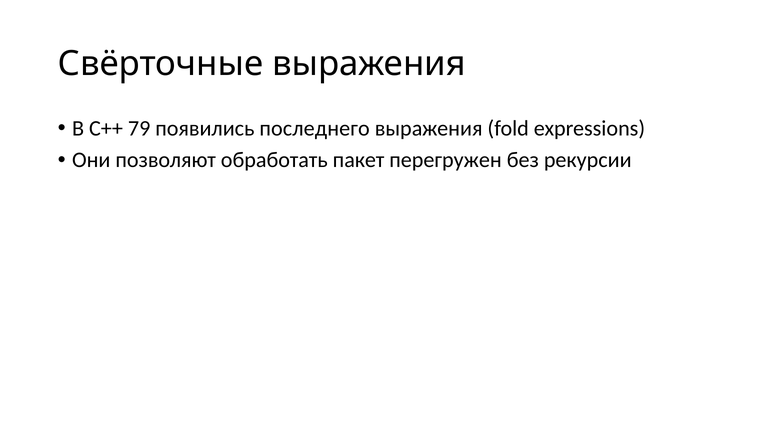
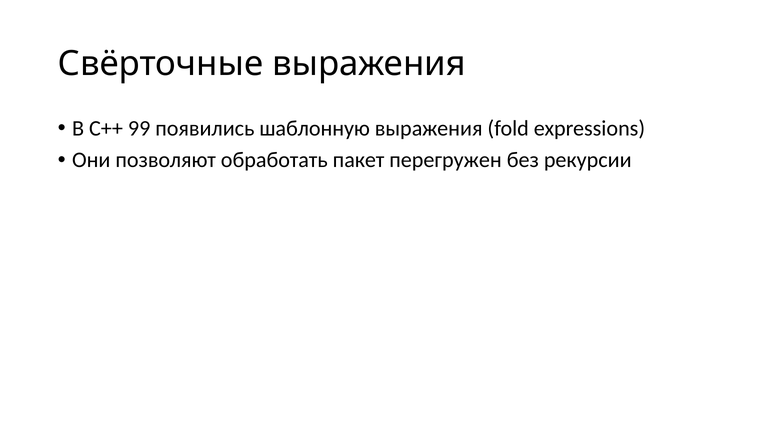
79: 79 -> 99
последнего: последнего -> шаблонную
